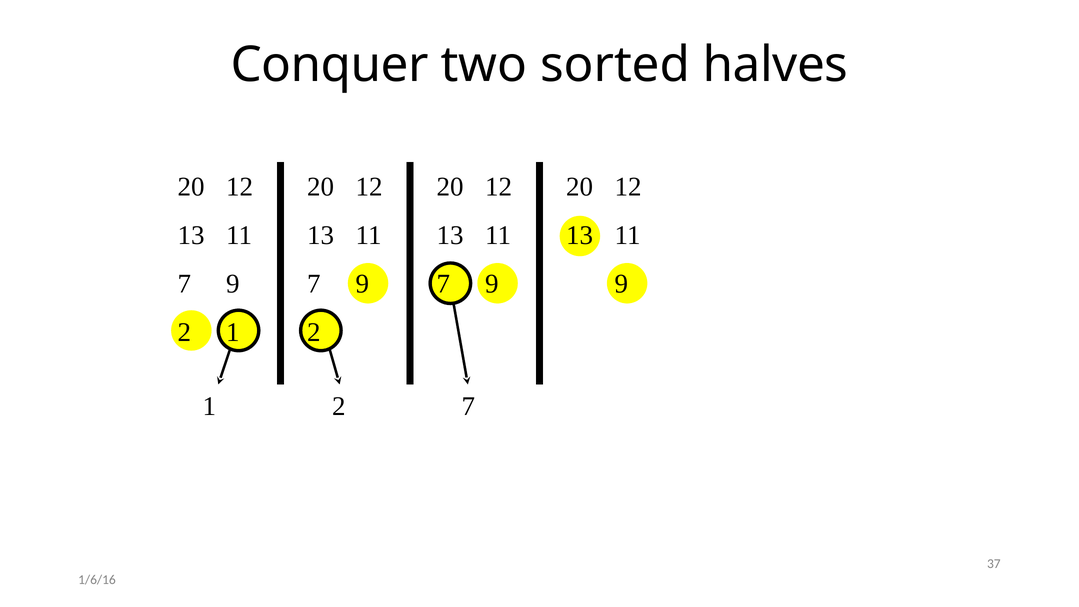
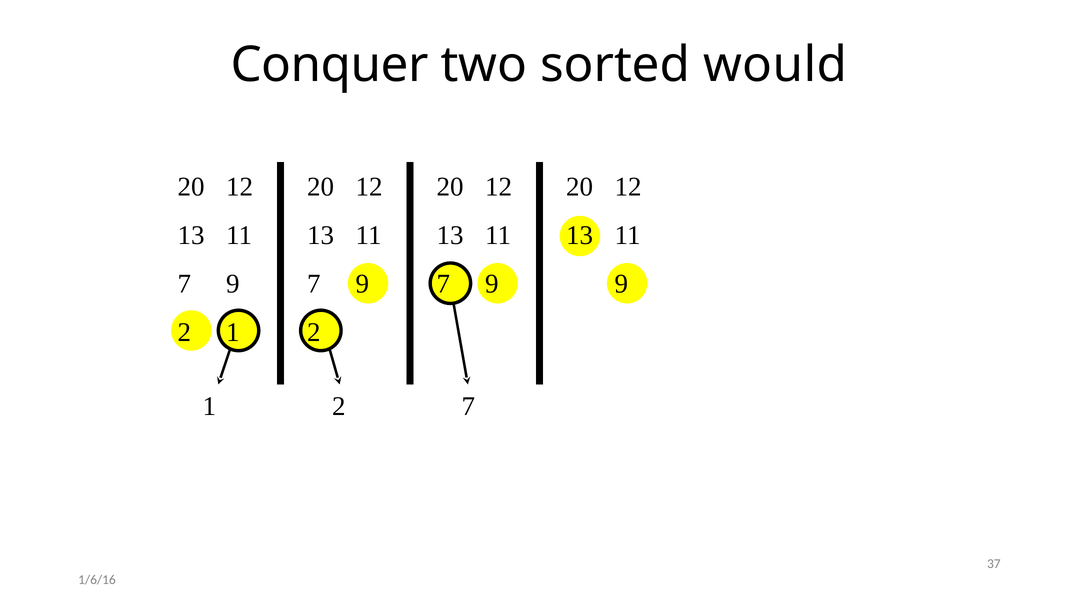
halves: halves -> would
